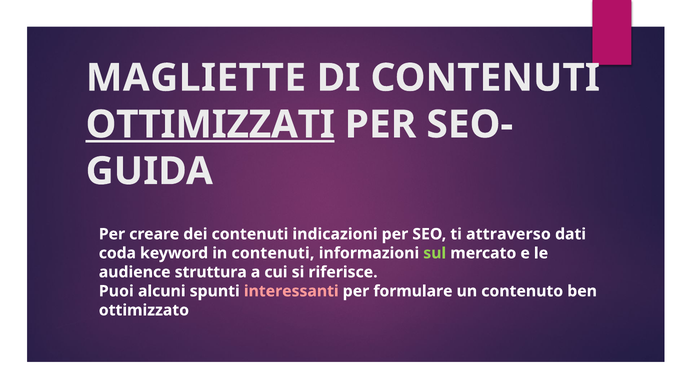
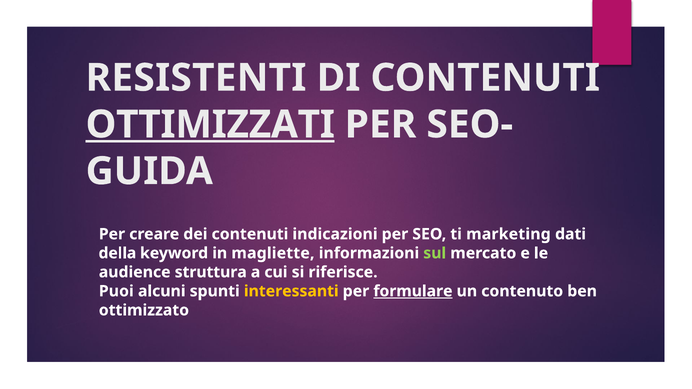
MAGLIETTE: MAGLIETTE -> RESISTENTI
attraverso: attraverso -> marketing
coda: coda -> della
in contenuti: contenuti -> magliette
interessanti colour: pink -> yellow
formulare underline: none -> present
